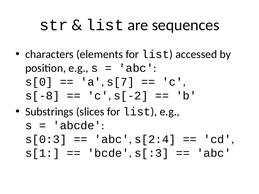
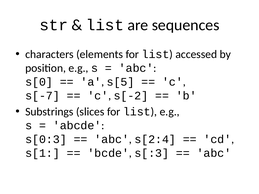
s[7: s[7 -> s[5
s[-8: s[-8 -> s[-7
